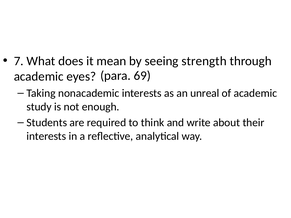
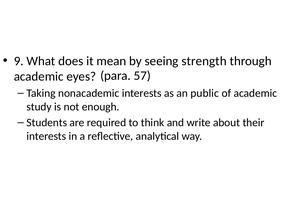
7: 7 -> 9
69: 69 -> 57
unreal: unreal -> public
